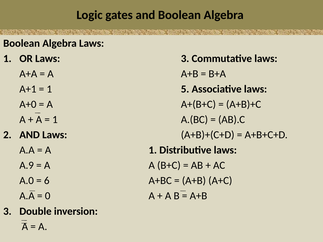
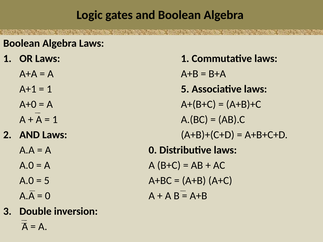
OR Laws 3: 3 -> 1
A 1: 1 -> 0
A.9 at (27, 166): A.9 -> A.0
6 at (47, 181): 6 -> 5
